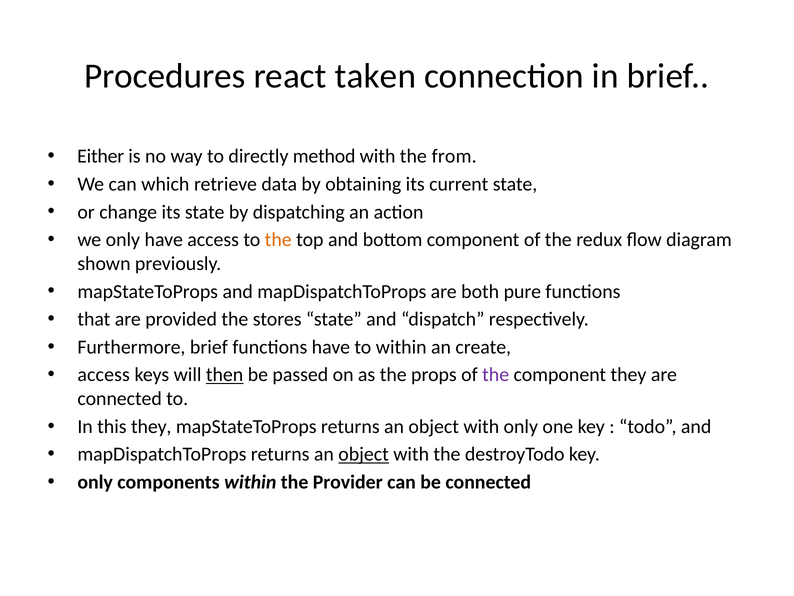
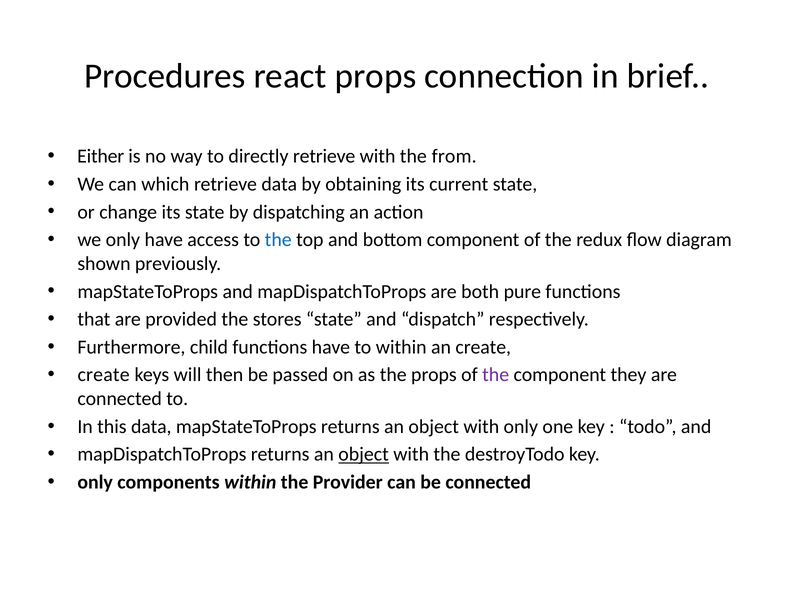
react taken: taken -> props
directly method: method -> retrieve
the at (278, 240) colour: orange -> blue
Furthermore brief: brief -> child
access at (104, 375): access -> create
then underline: present -> none
this they: they -> data
